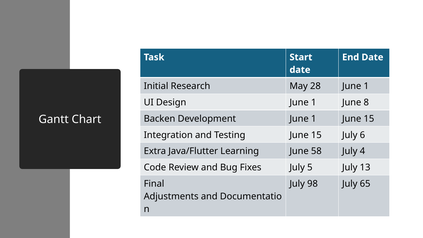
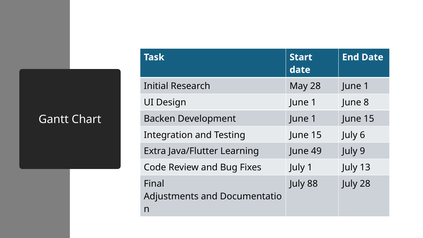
58: 58 -> 49
4: 4 -> 9
July 5: 5 -> 1
98: 98 -> 88
July 65: 65 -> 28
